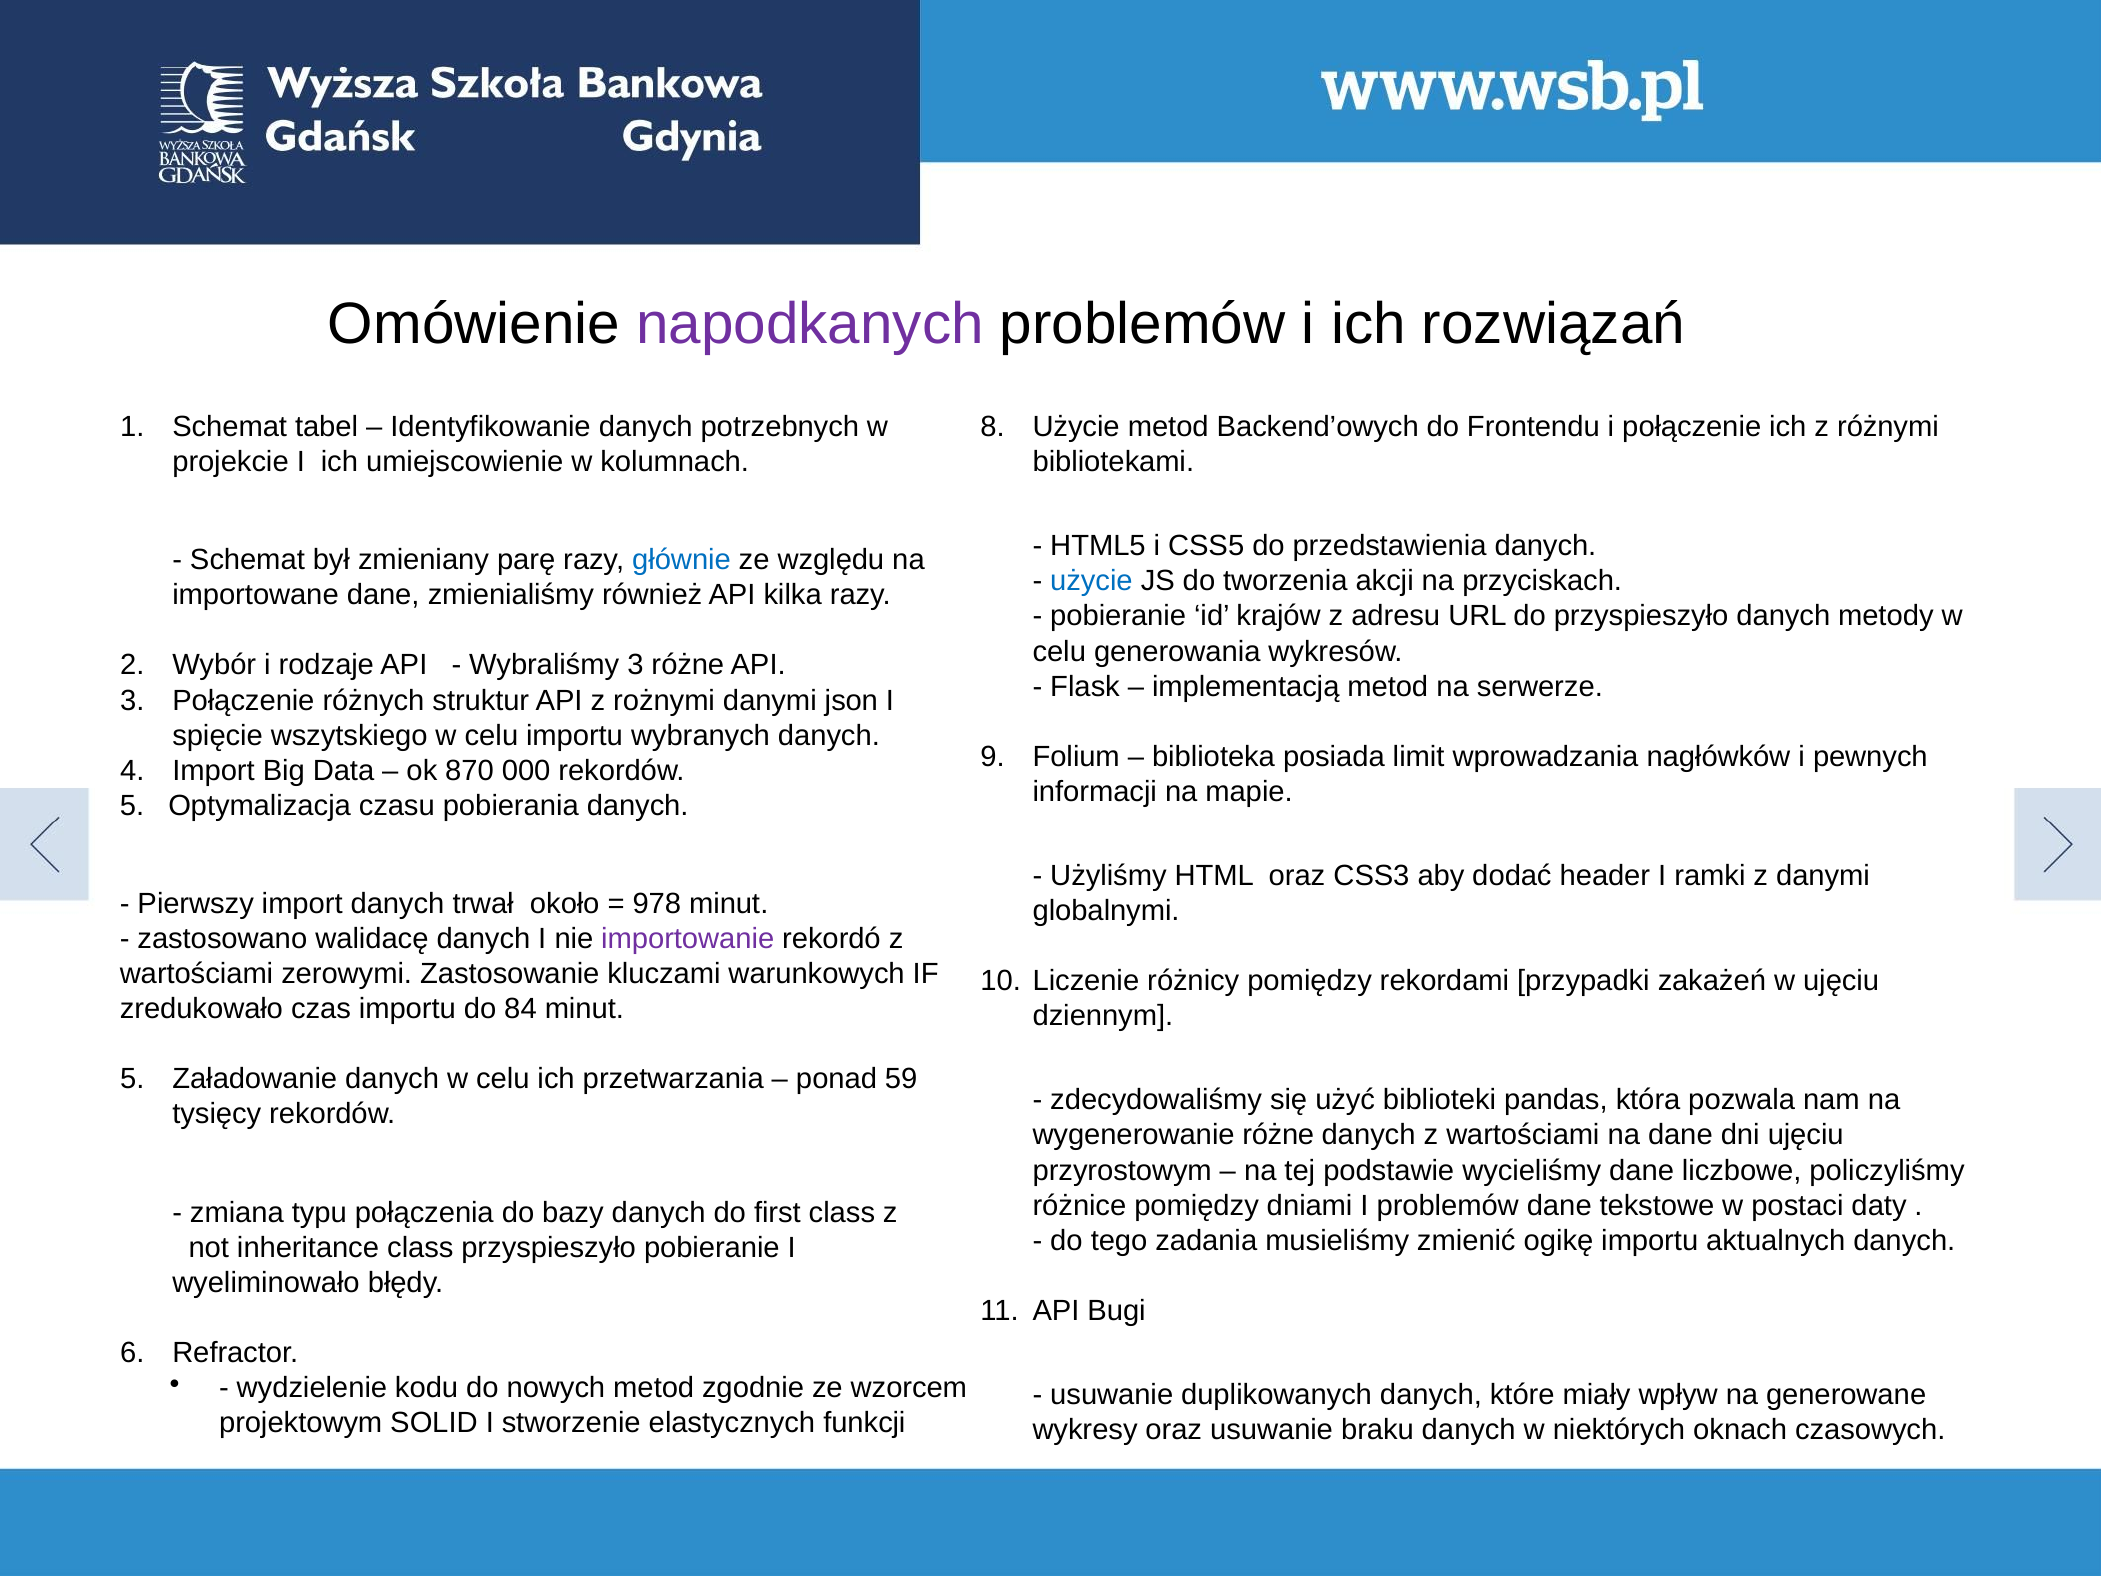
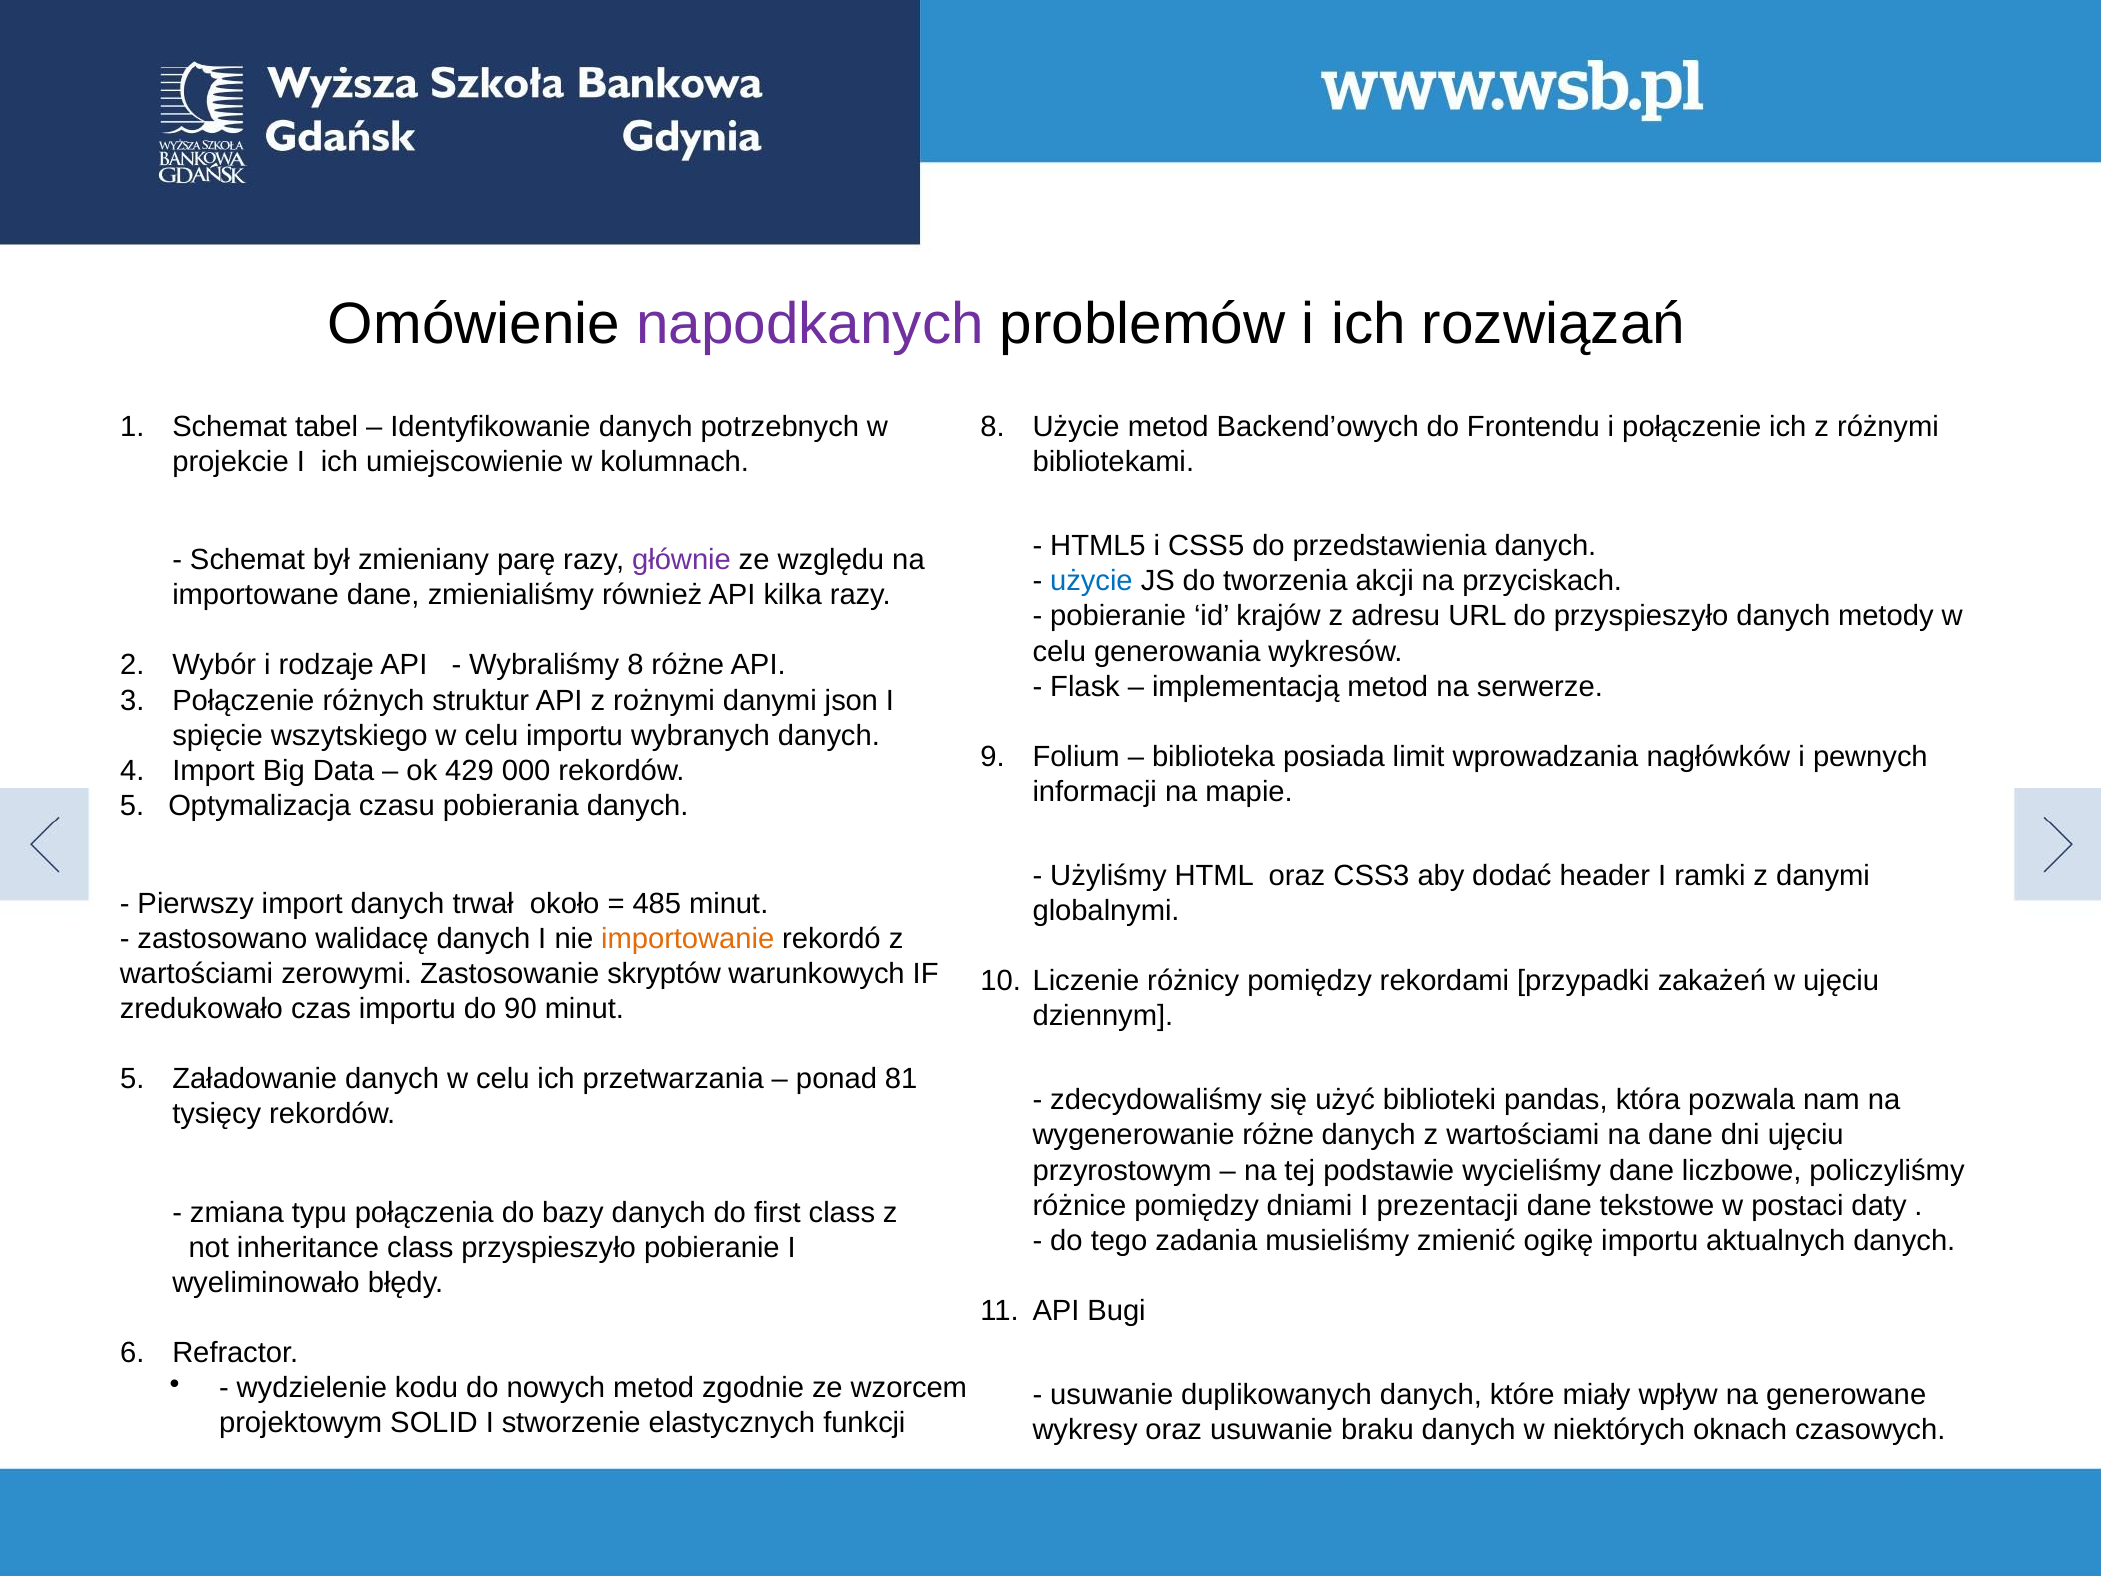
głównie colour: blue -> purple
Wybraliśmy 3: 3 -> 8
870: 870 -> 429
978: 978 -> 485
importowanie colour: purple -> orange
kluczami: kluczami -> skryptów
84: 84 -> 90
59: 59 -> 81
I problemów: problemów -> prezentacji
